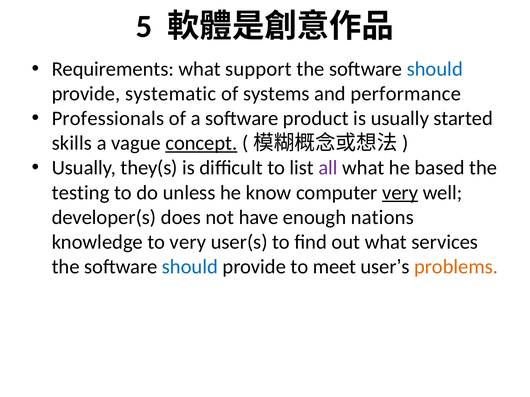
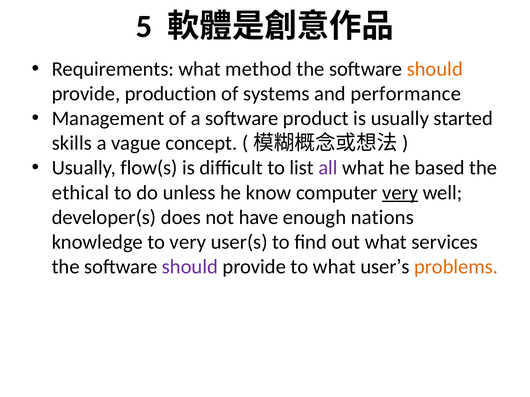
support: support -> method
should at (435, 69) colour: blue -> orange
systematic: systematic -> production
Professionals: Professionals -> Management
concept underline: present -> none
they(s: they(s -> flow(s
testing: testing -> ethical
should at (190, 267) colour: blue -> purple
to meet: meet -> what
